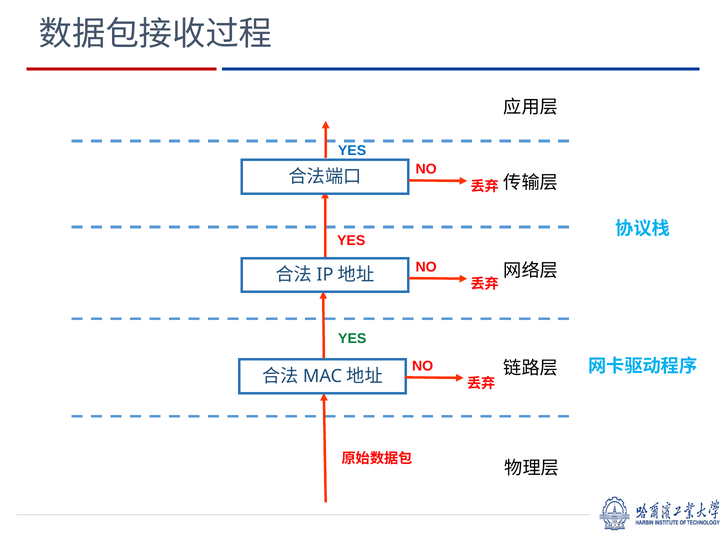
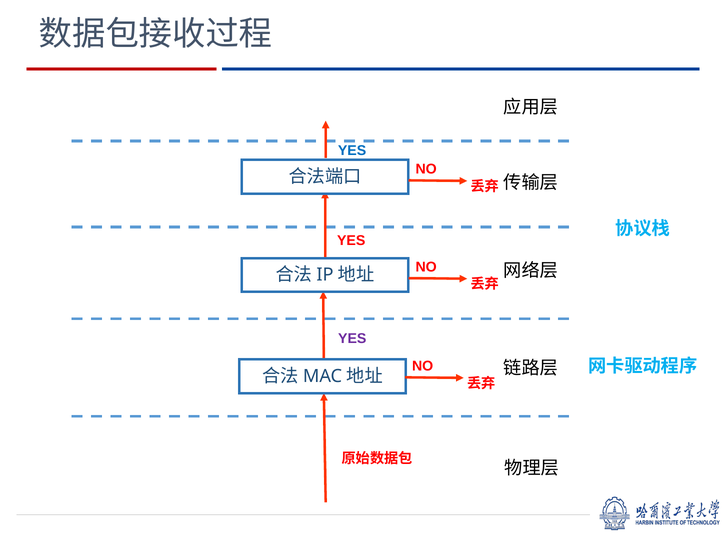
YES at (352, 339) colour: green -> purple
